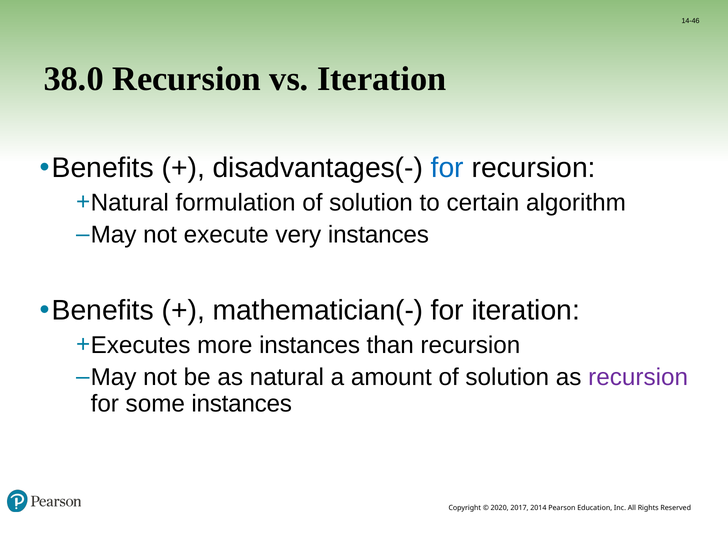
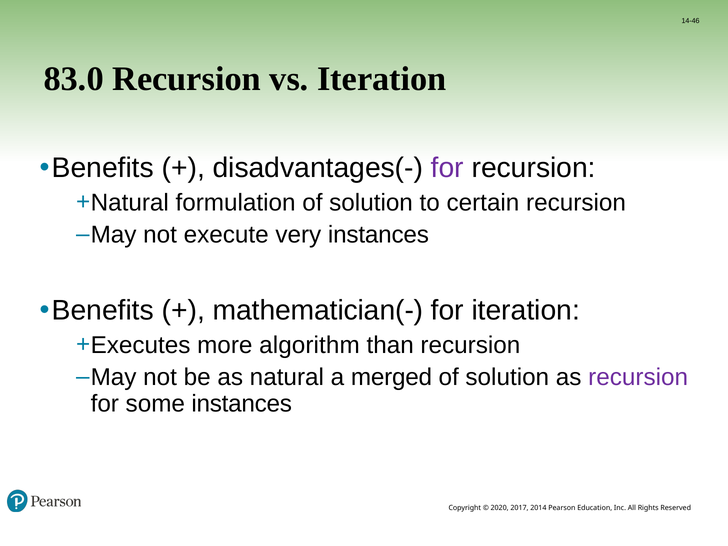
38.0: 38.0 -> 83.0
for at (447, 168) colour: blue -> purple
certain algorithm: algorithm -> recursion
more instances: instances -> algorithm
amount: amount -> merged
